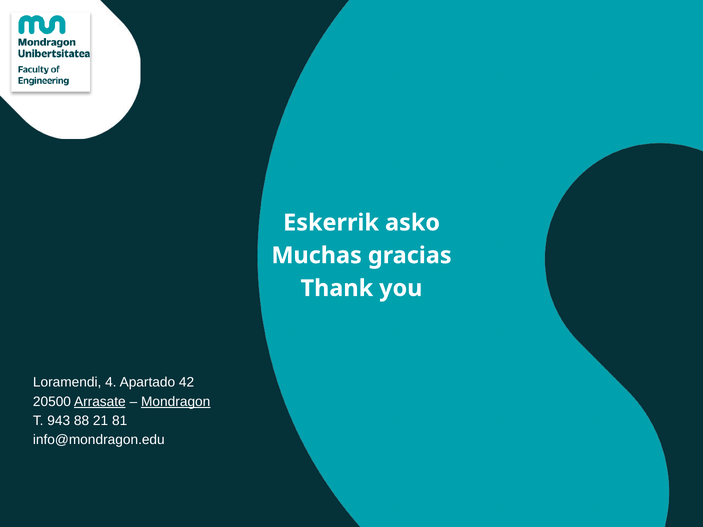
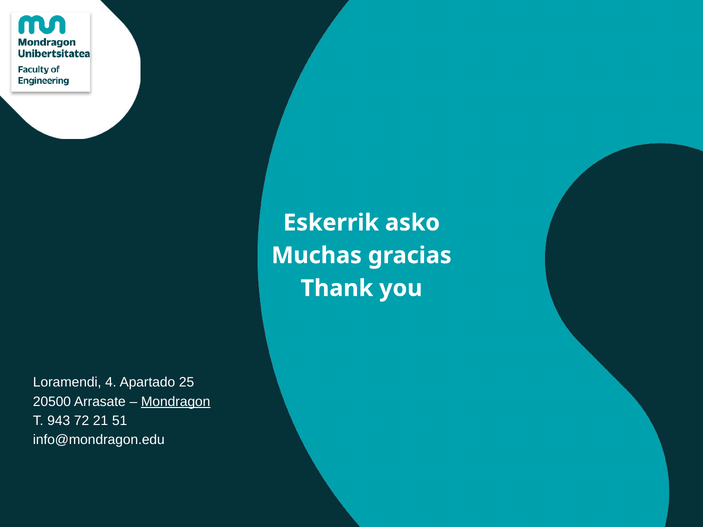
42: 42 -> 25
Arrasate underline: present -> none
88: 88 -> 72
81: 81 -> 51
